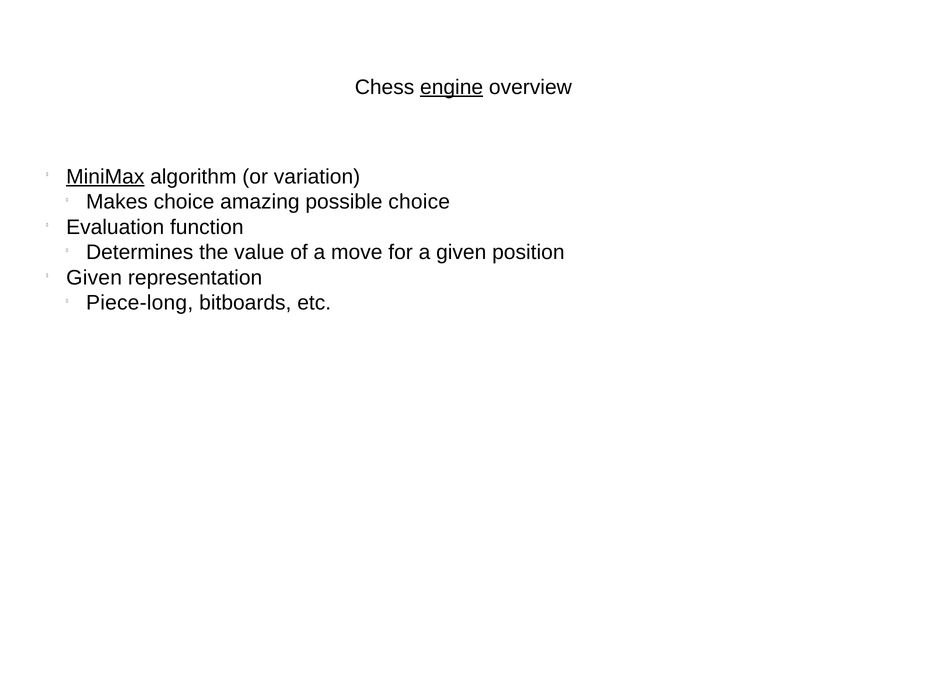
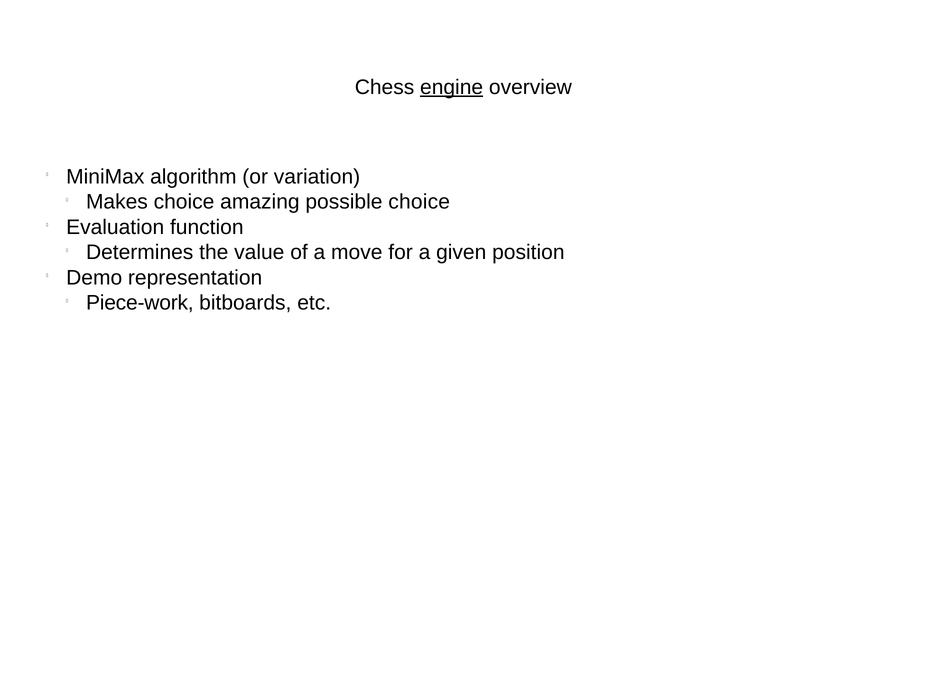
MiniMax underline: present -> none
Given at (94, 278): Given -> Demo
Piece-long: Piece-long -> Piece-work
